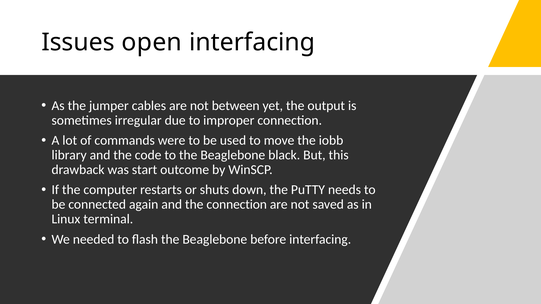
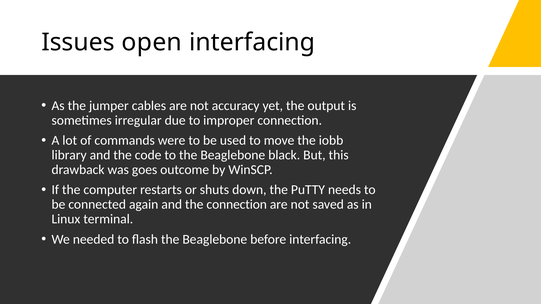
between: between -> accuracy
start: start -> goes
